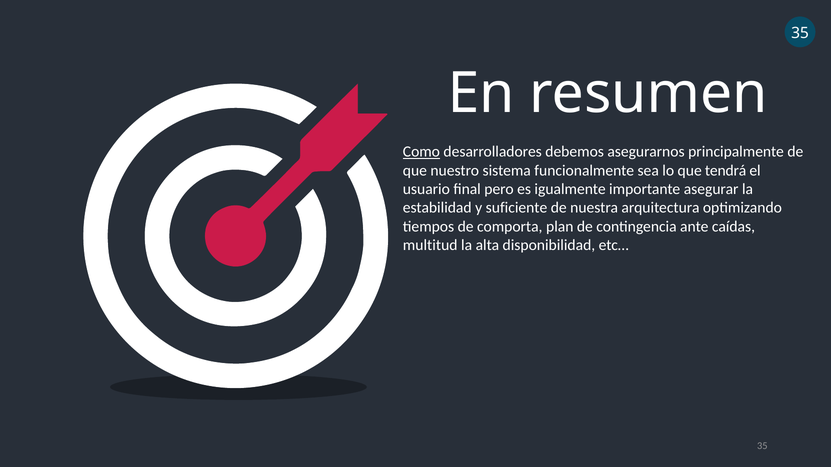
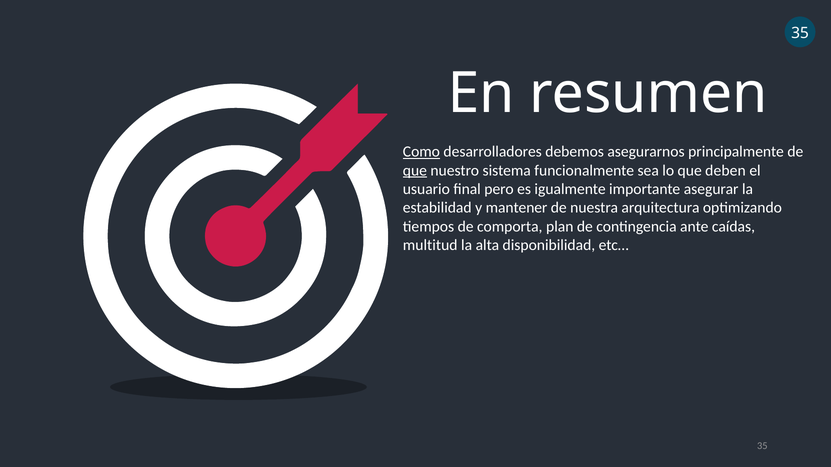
que at (415, 171) underline: none -> present
tendrá: tendrá -> deben
suficiente: suficiente -> mantener
